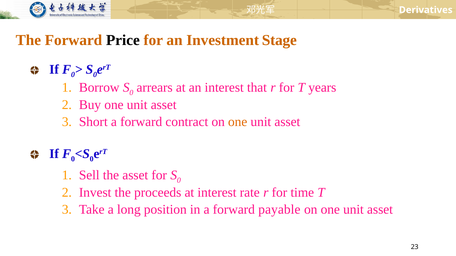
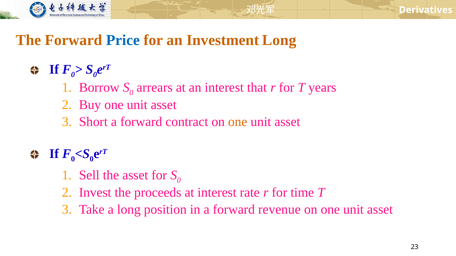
Price colour: black -> blue
Investment Stage: Stage -> Long
payable: payable -> revenue
